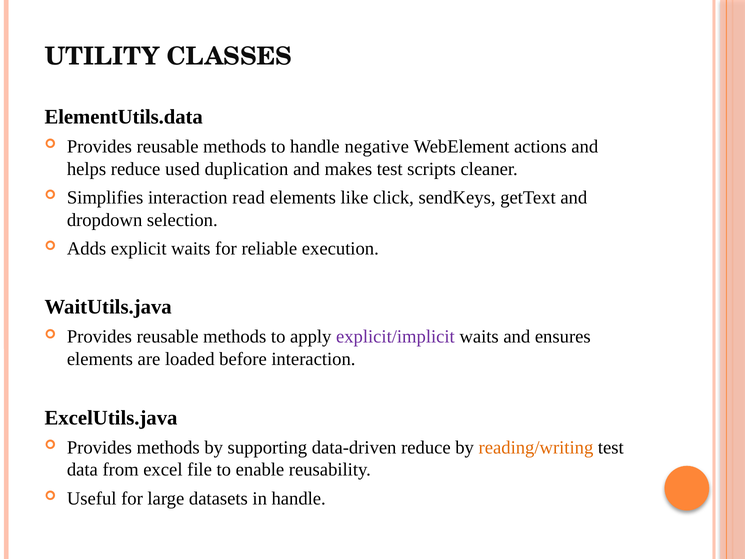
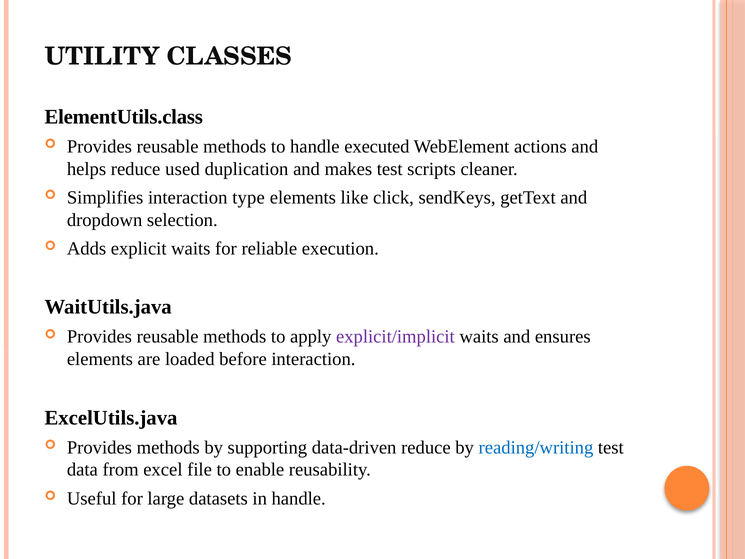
ElementUtils.data: ElementUtils.data -> ElementUtils.class
negative: negative -> executed
read: read -> type
reading/writing colour: orange -> blue
